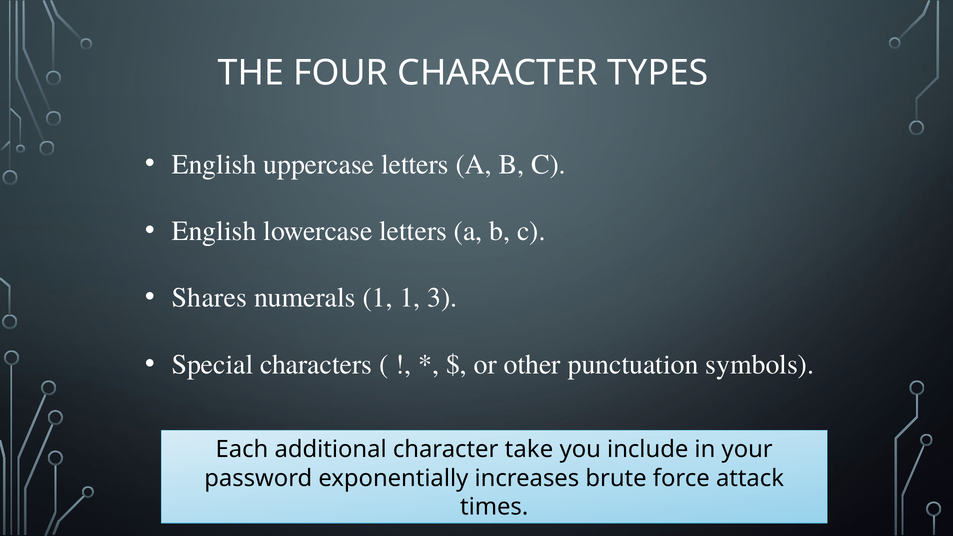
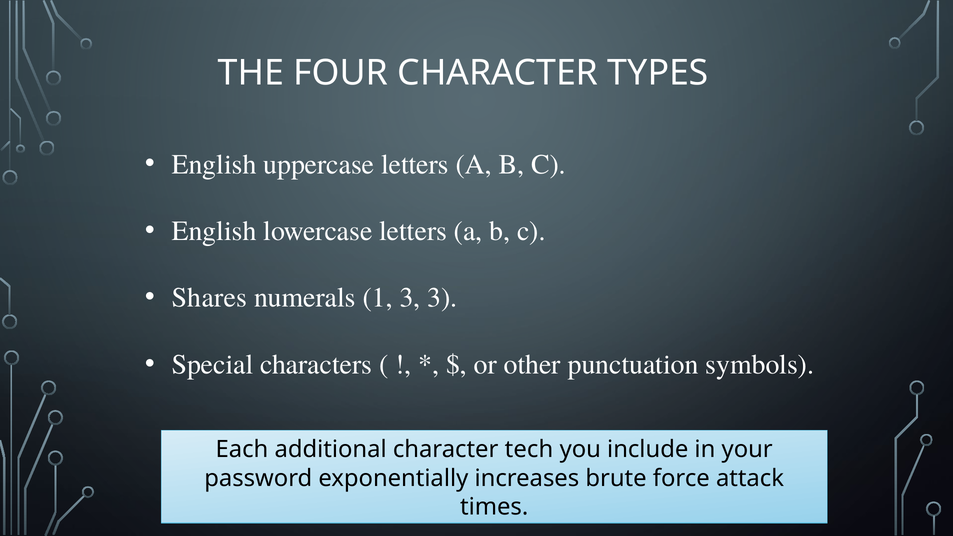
1 1: 1 -> 3
take: take -> tech
